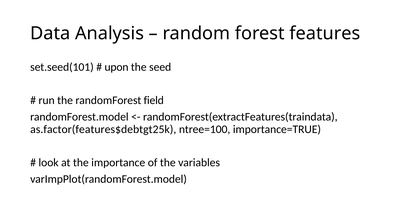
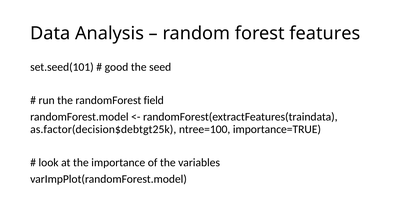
upon: upon -> good
as.factor(features$debtgt25k: as.factor(features$debtgt25k -> as.factor(decision$debtgt25k
